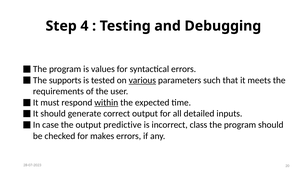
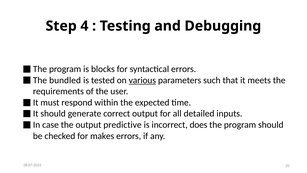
values: values -> blocks
supports: supports -> bundled
within underline: present -> none
class: class -> does
